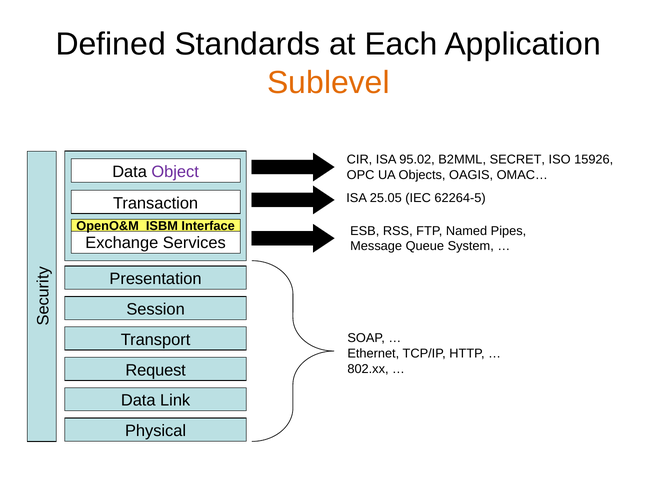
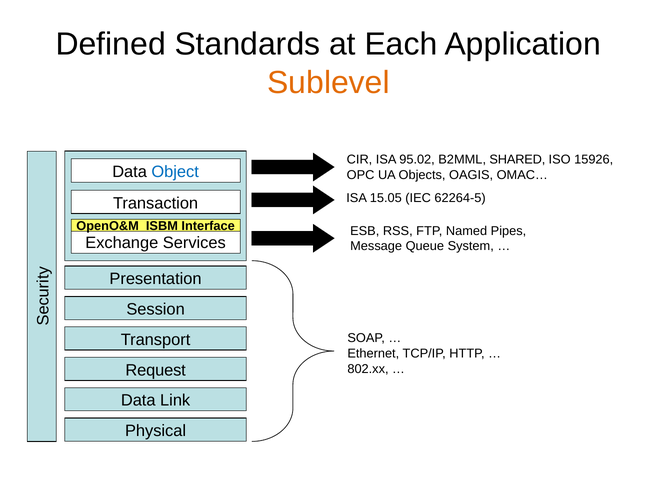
SECRET: SECRET -> SHARED
Object colour: purple -> blue
25.05: 25.05 -> 15.05
